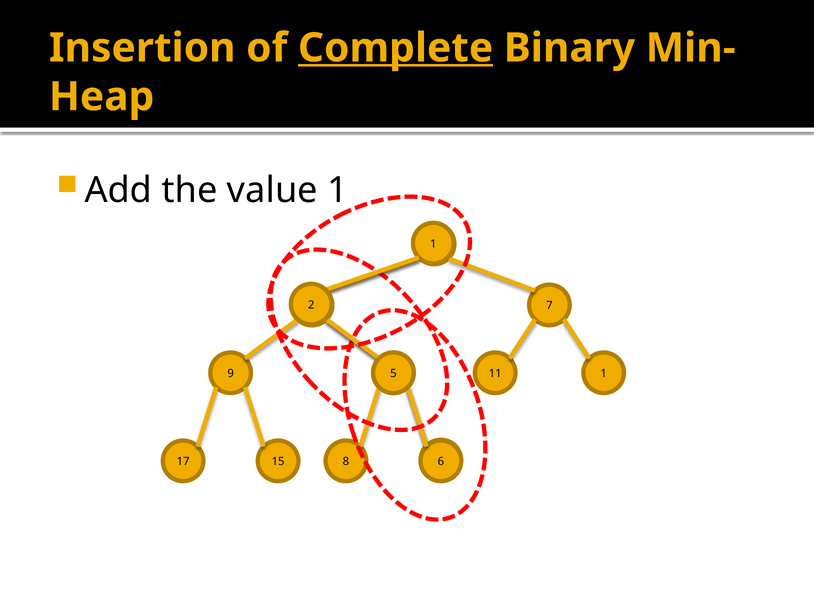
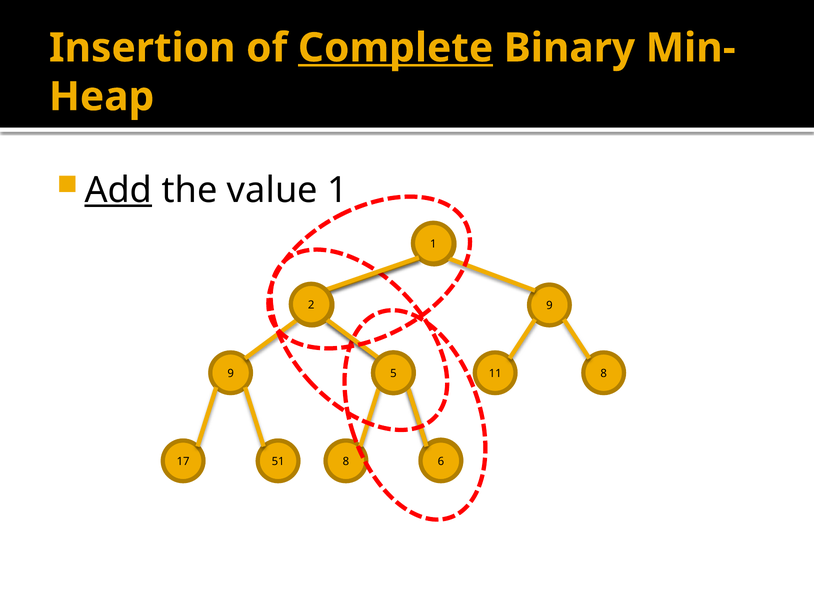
Add underline: none -> present
7 at (549, 306): 7 -> 9
11 1: 1 -> 8
15: 15 -> 51
